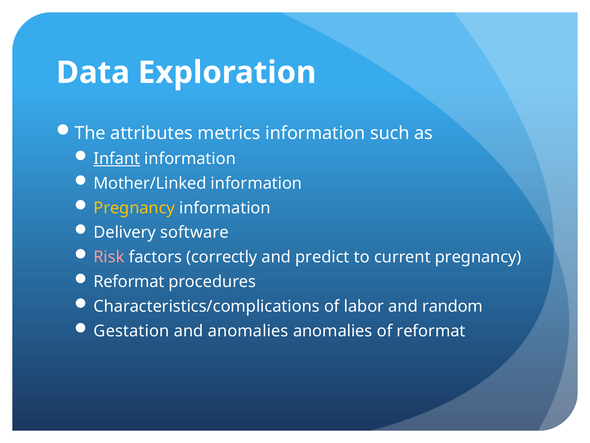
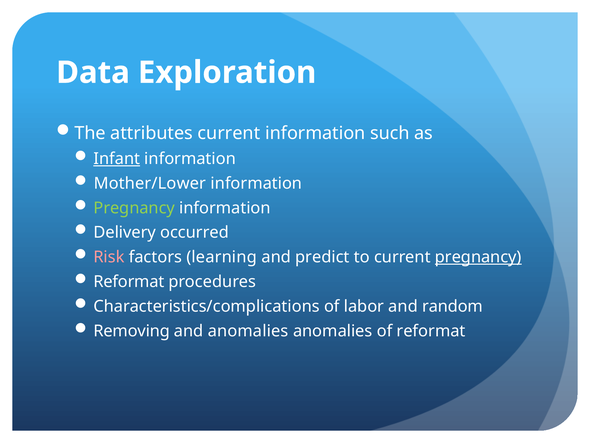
attributes metrics: metrics -> current
Mother/Linked: Mother/Linked -> Mother/Lower
Pregnancy at (134, 208) colour: yellow -> light green
software: software -> occurred
correctly: correctly -> learning
pregnancy at (478, 257) underline: none -> present
Gestation: Gestation -> Removing
